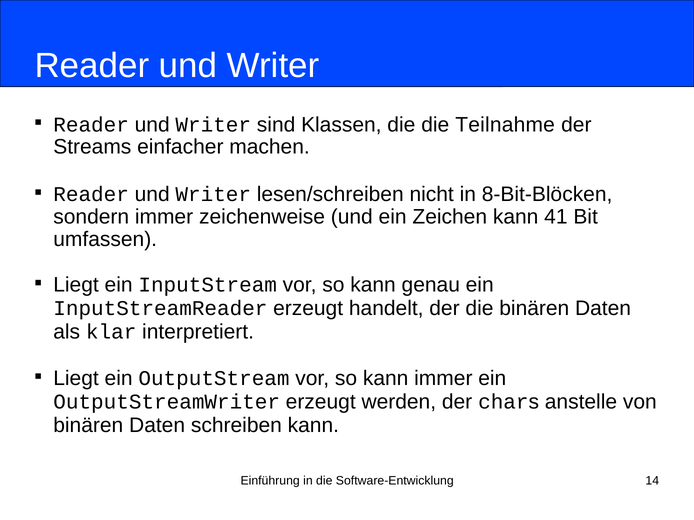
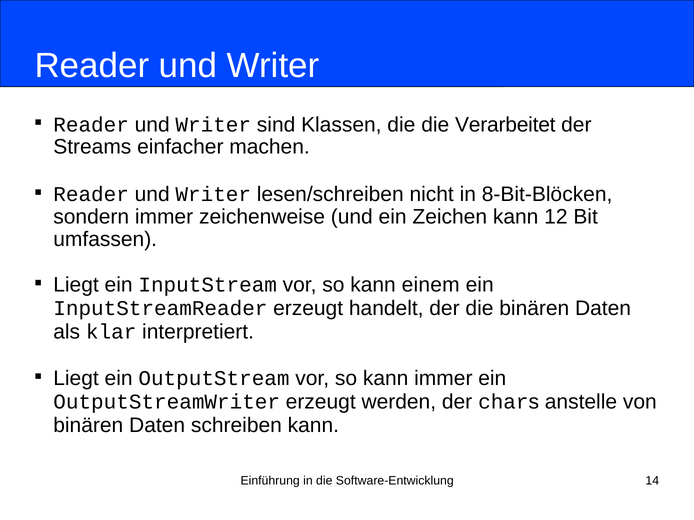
Teilnahme: Teilnahme -> Verarbeitet
41: 41 -> 12
genau: genau -> einem
